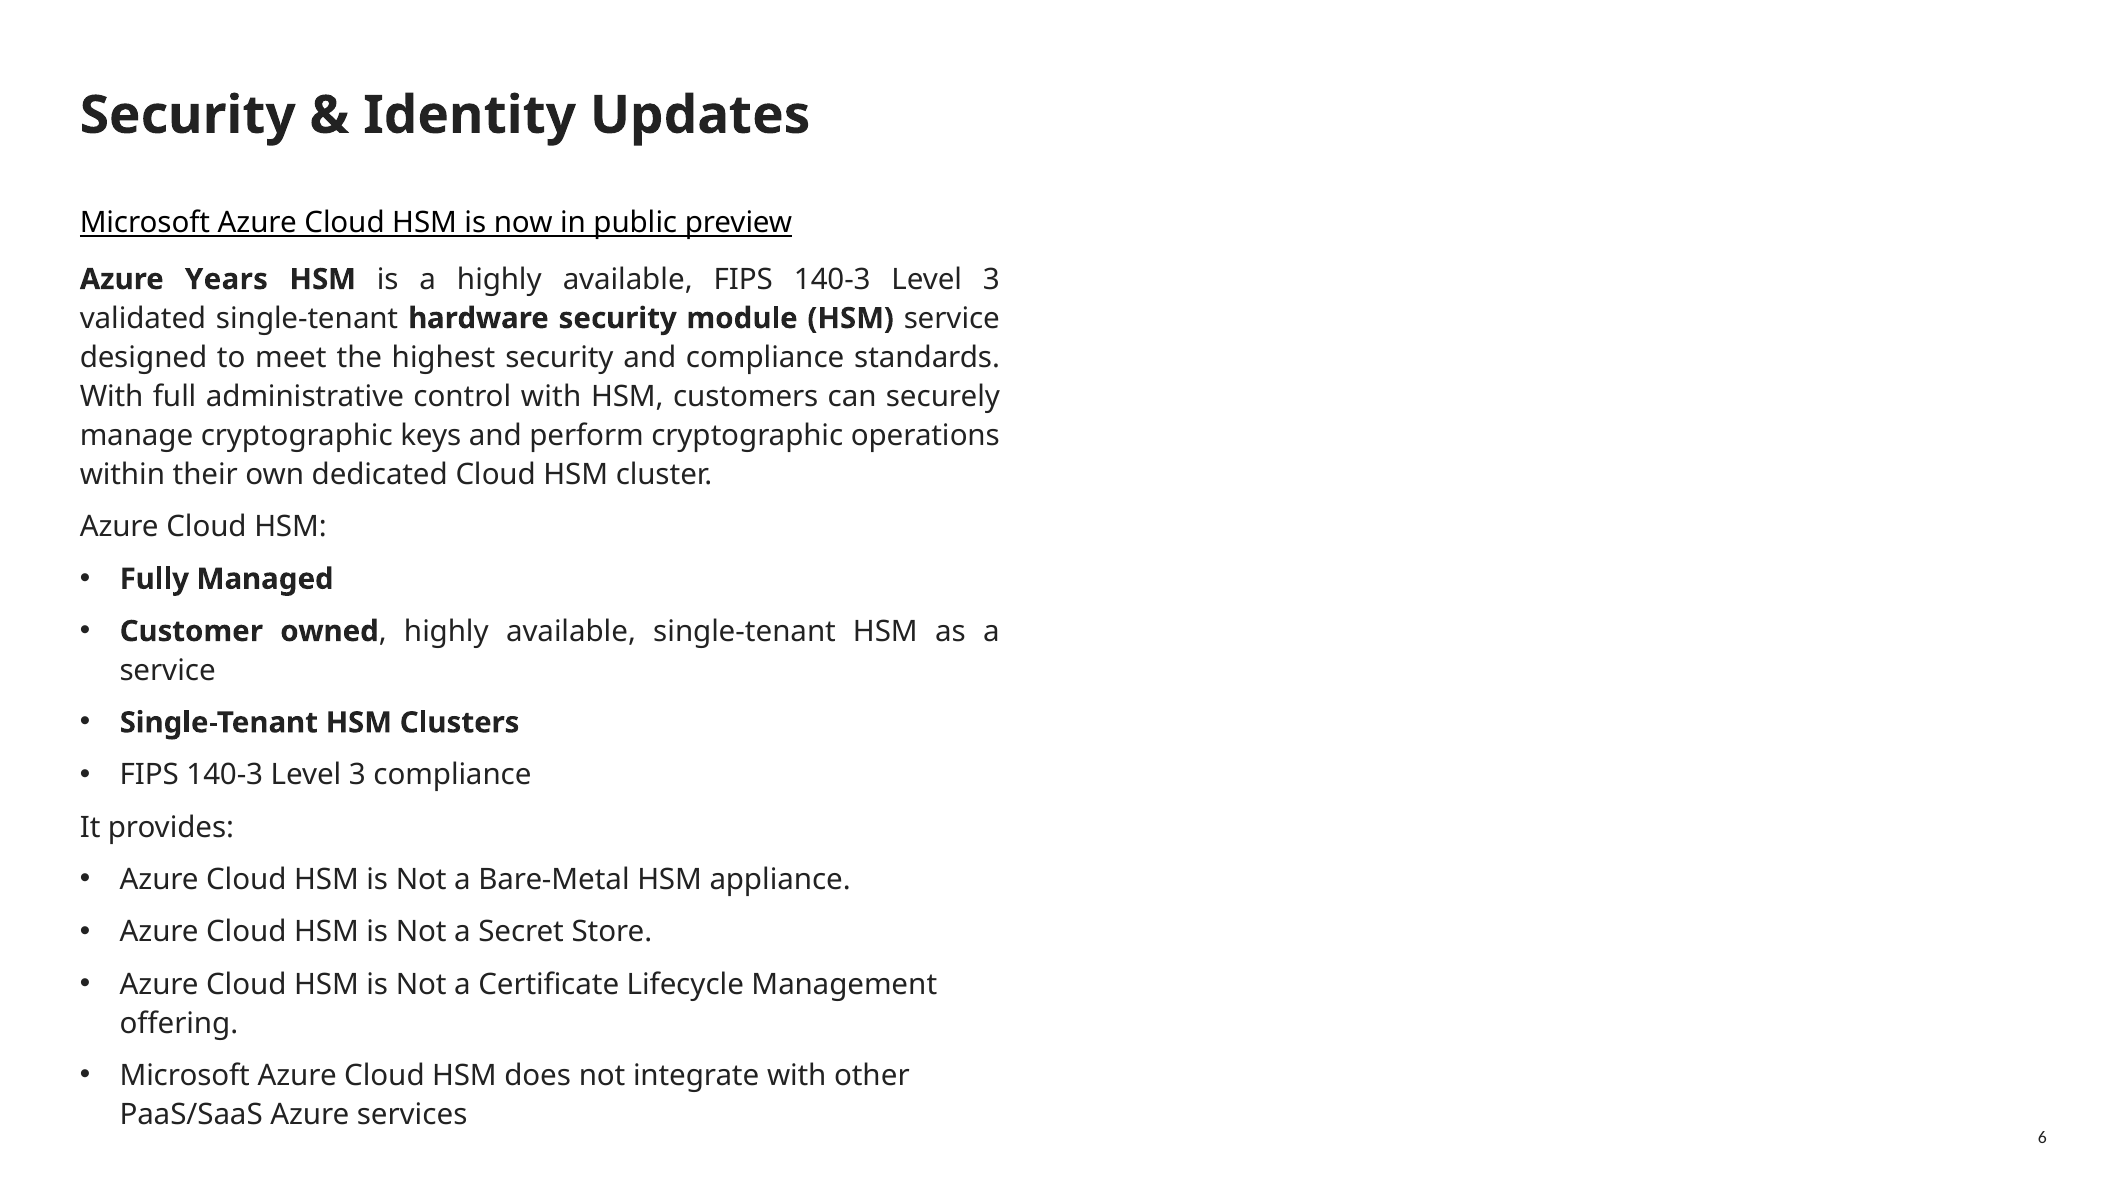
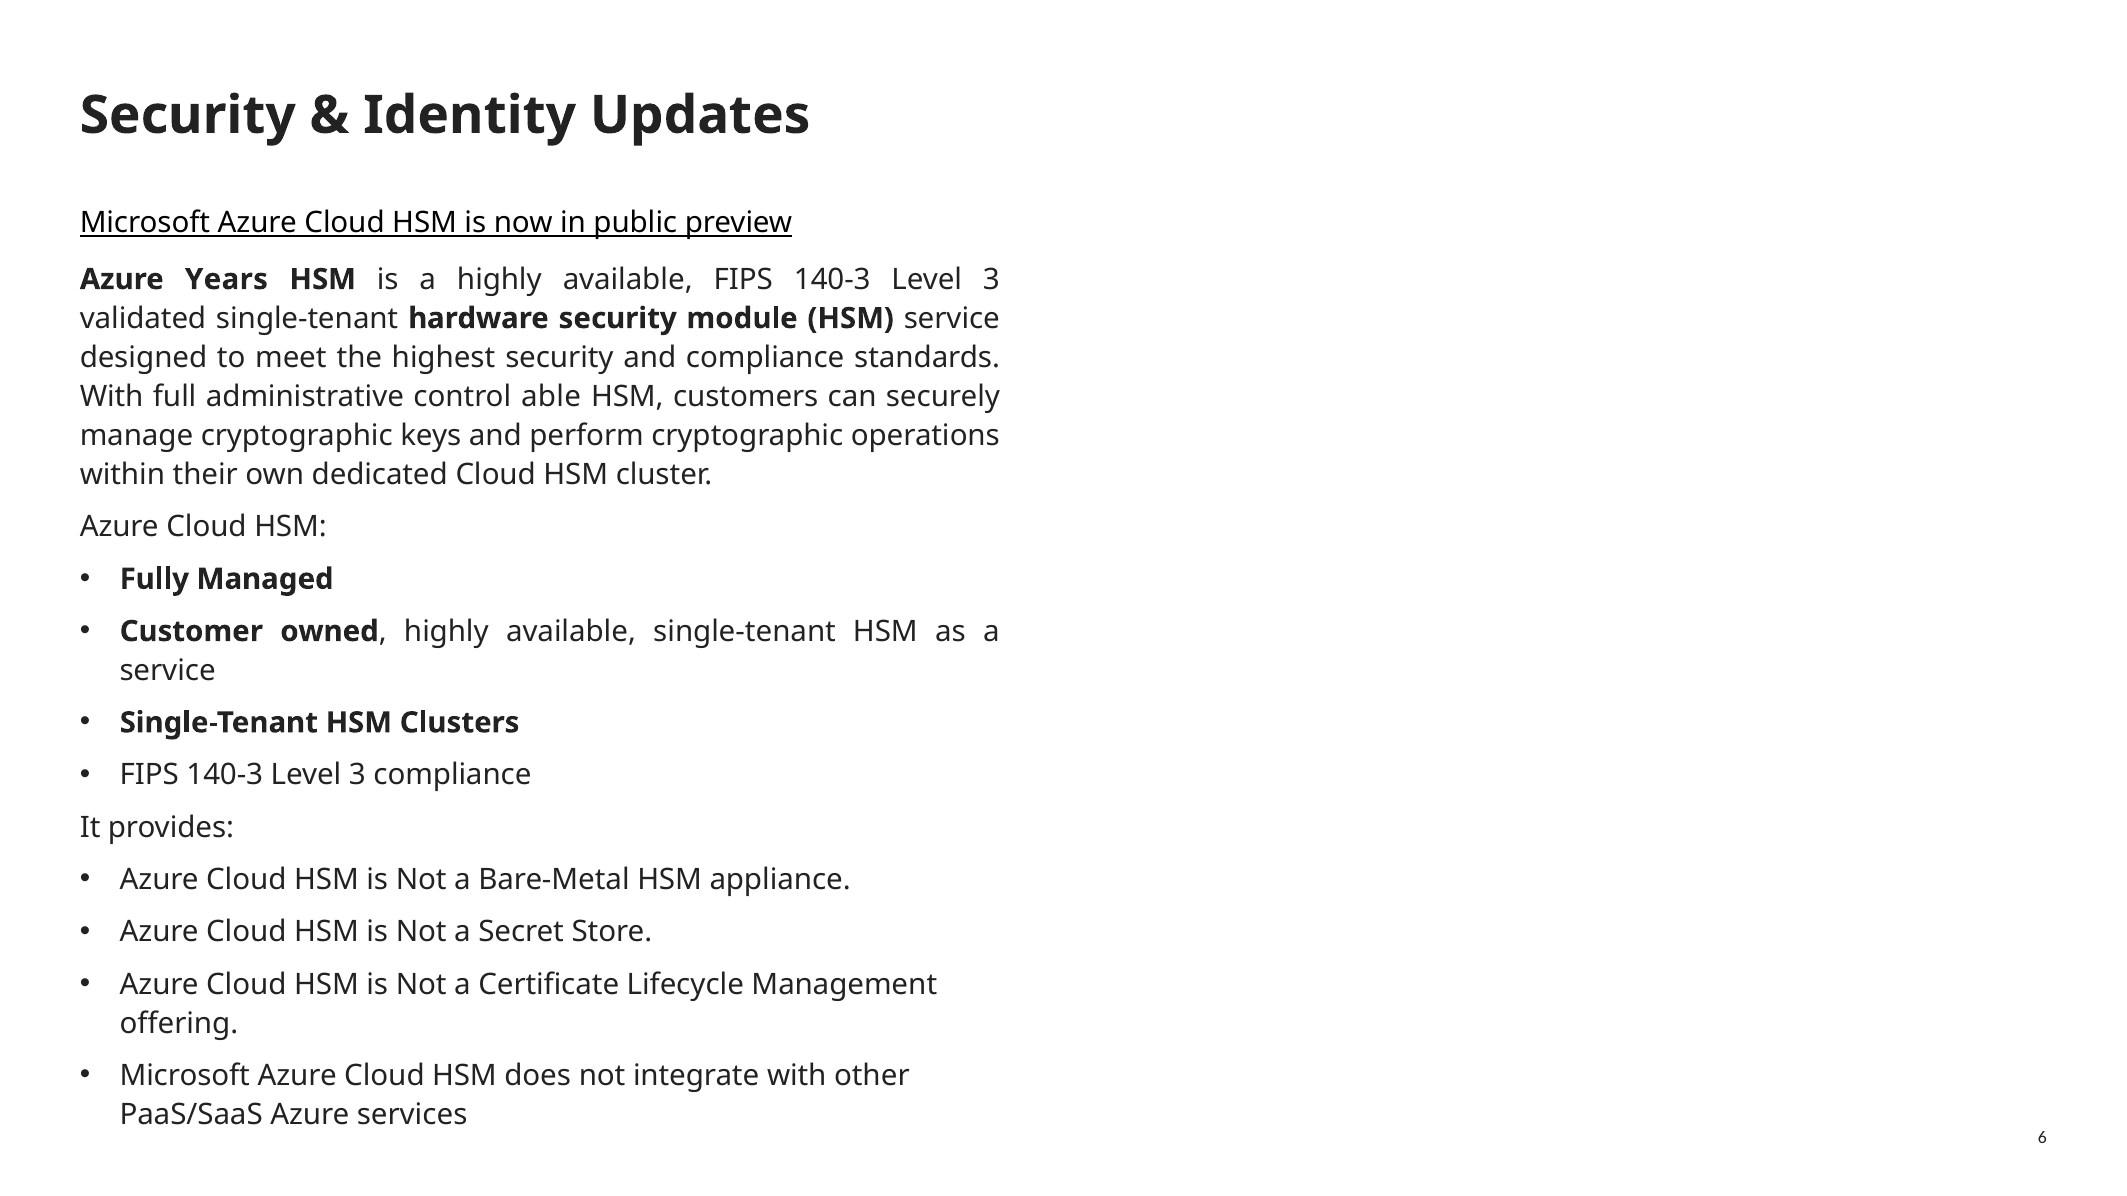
control with: with -> able
